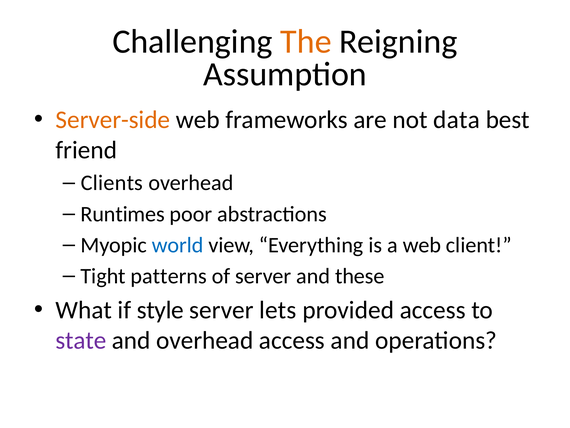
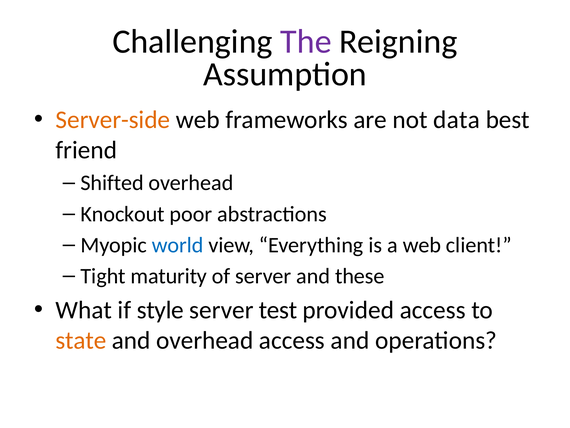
The colour: orange -> purple
Clients: Clients -> Shifted
Runtimes: Runtimes -> Knockout
patterns: patterns -> maturity
lets: lets -> test
state colour: purple -> orange
